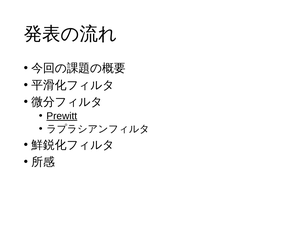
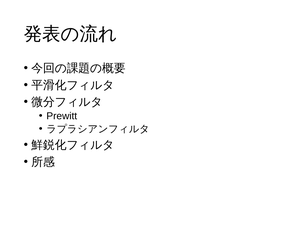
Prewitt underline: present -> none
